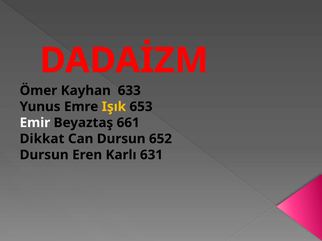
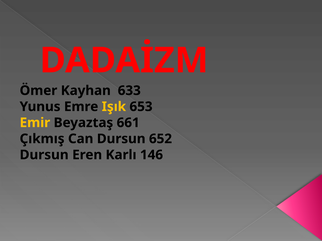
Emir colour: white -> yellow
Dikkat: Dikkat -> Çıkmış
631: 631 -> 146
